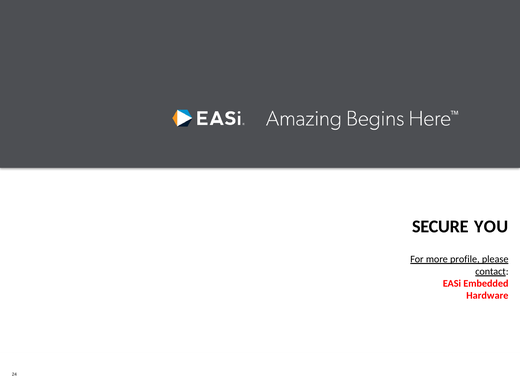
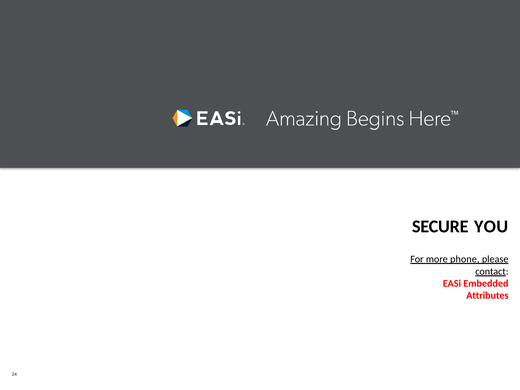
profile: profile -> phone
Hardware: Hardware -> Attributes
